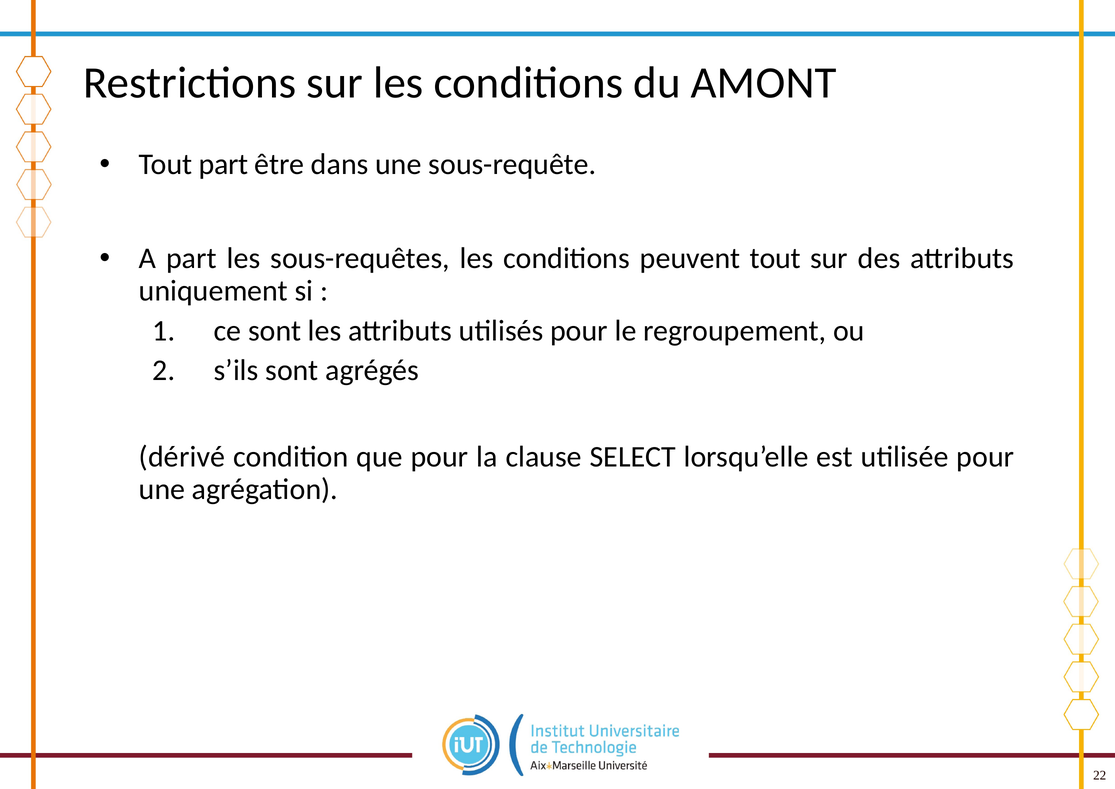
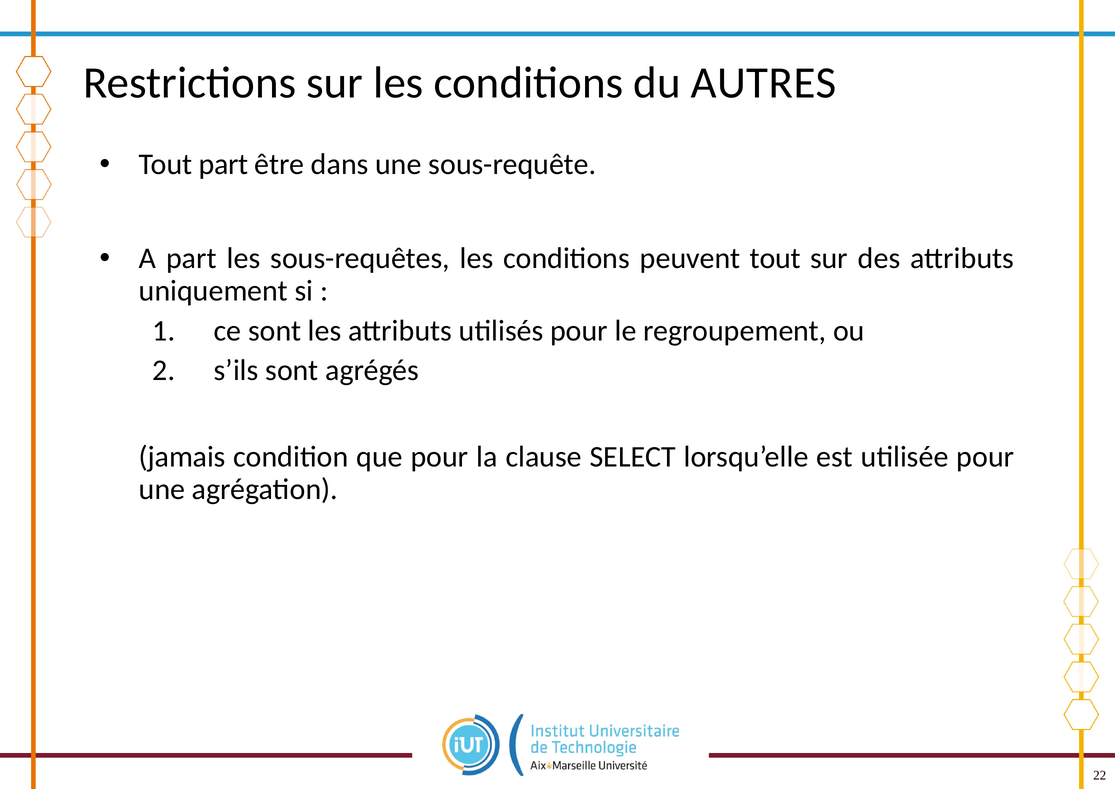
AMONT: AMONT -> AUTRES
dérivé: dérivé -> jamais
